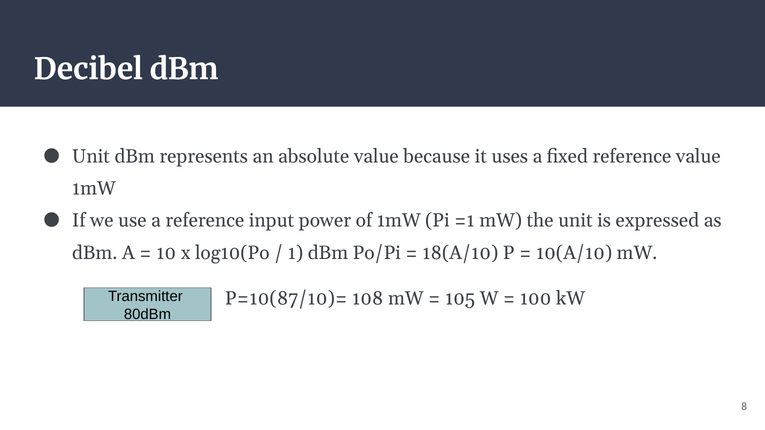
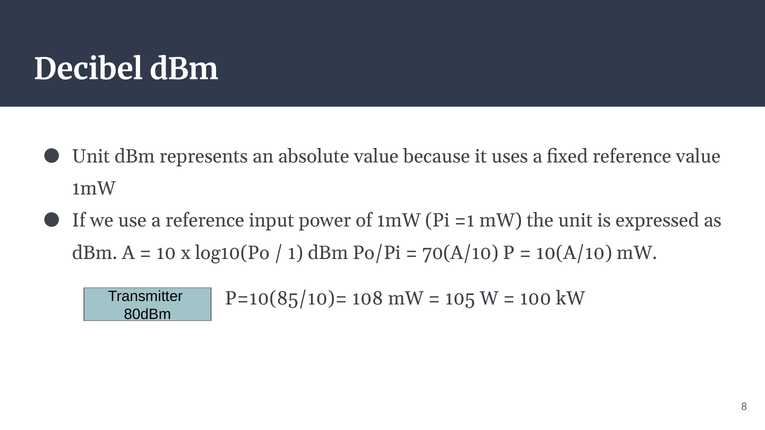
18(A/10: 18(A/10 -> 70(A/10
P=10(87/10)=: P=10(87/10)= -> P=10(85/10)=
